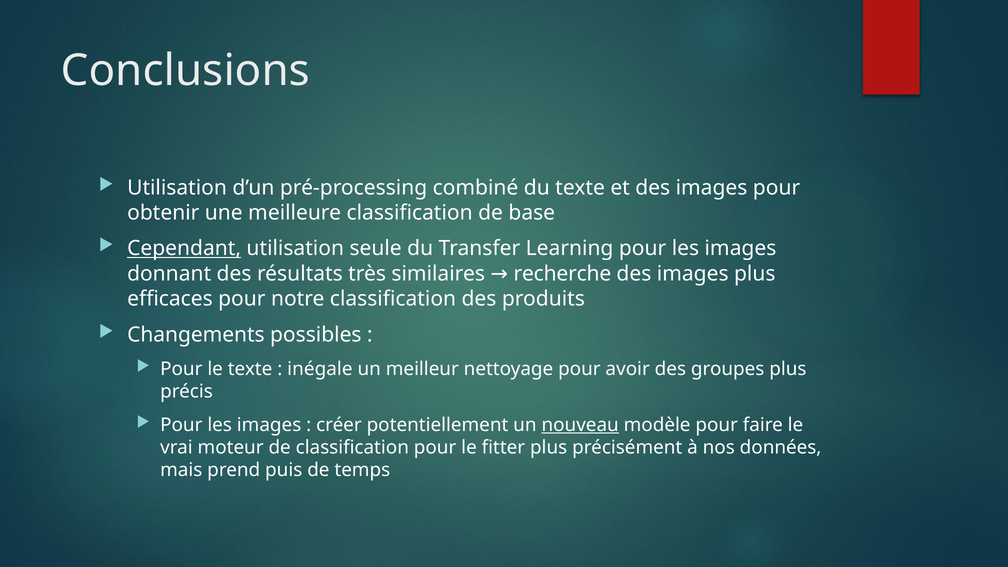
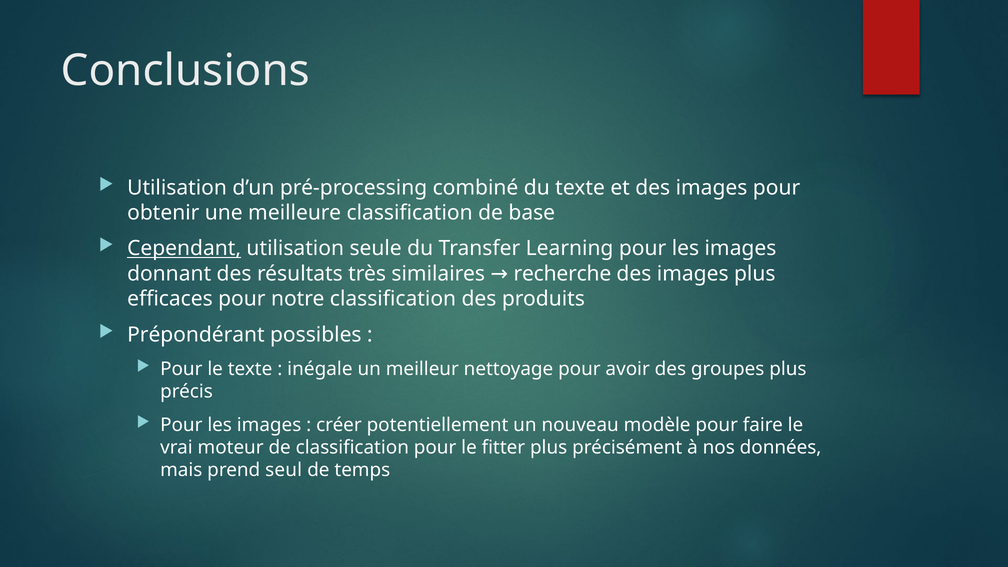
Changements: Changements -> Prépondérant
nouveau underline: present -> none
puis: puis -> seul
